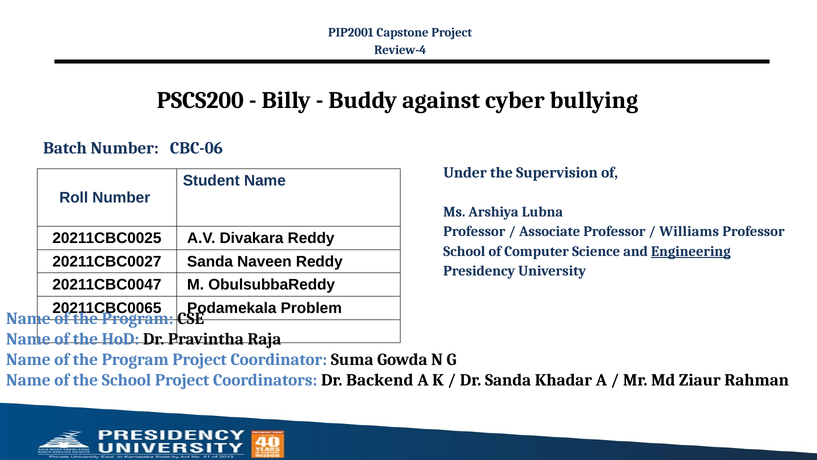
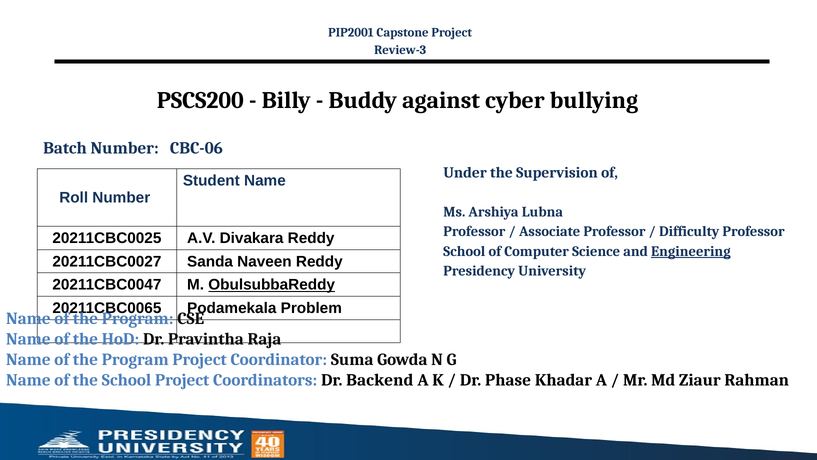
Review-4: Review-4 -> Review-3
Williams: Williams -> Difficulty
ObulsubbaReddy underline: none -> present
Dr Sanda: Sanda -> Phase
